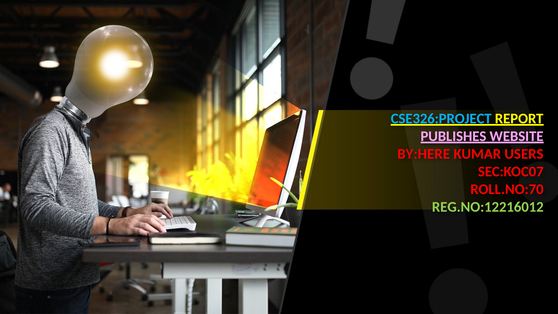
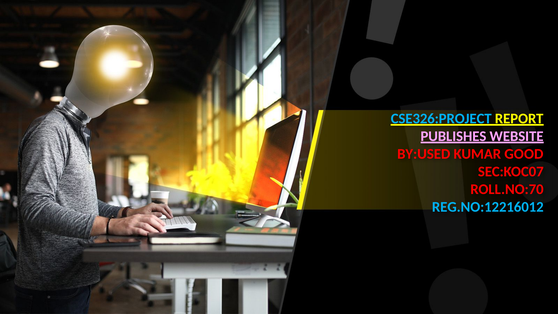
BY:HERE: BY:HERE -> BY:USED
USERS: USERS -> GOOD
REG.NO:12216012 colour: light green -> light blue
